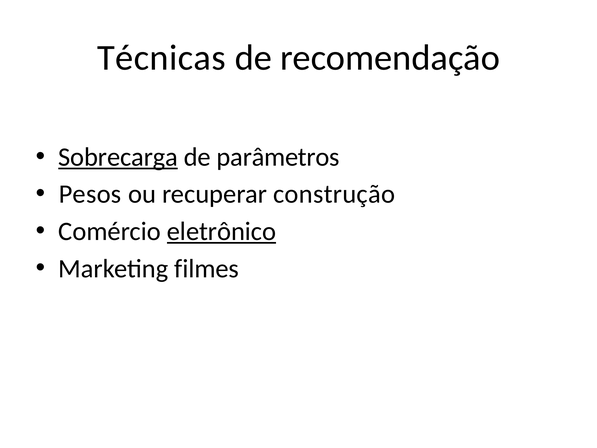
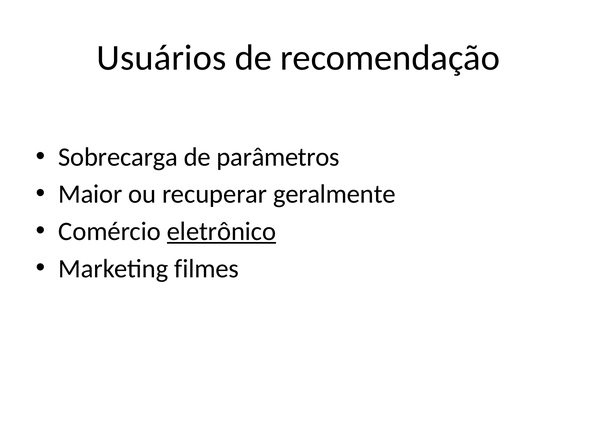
Técnicas: Técnicas -> Usuários
Sobrecarga underline: present -> none
Pesos: Pesos -> Maior
construção: construção -> geralmente
